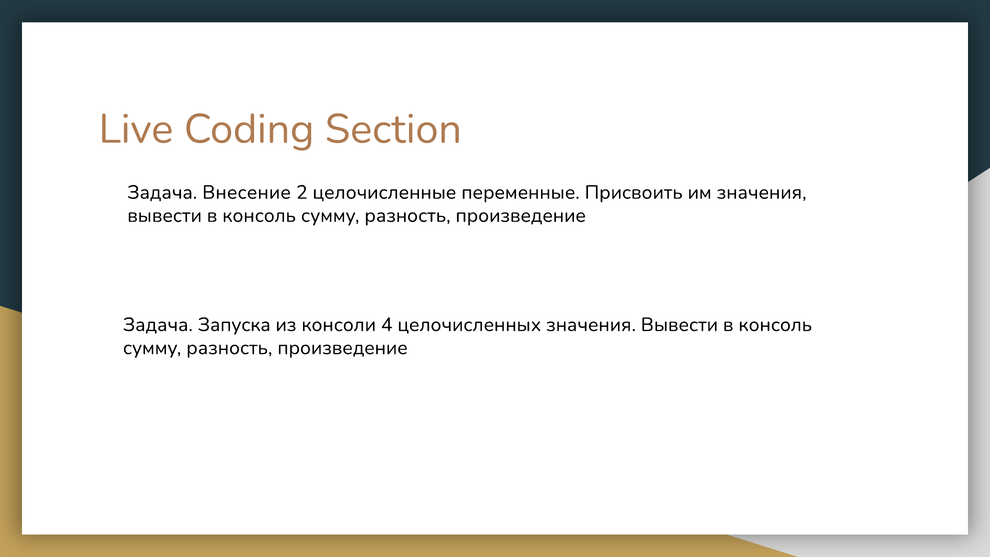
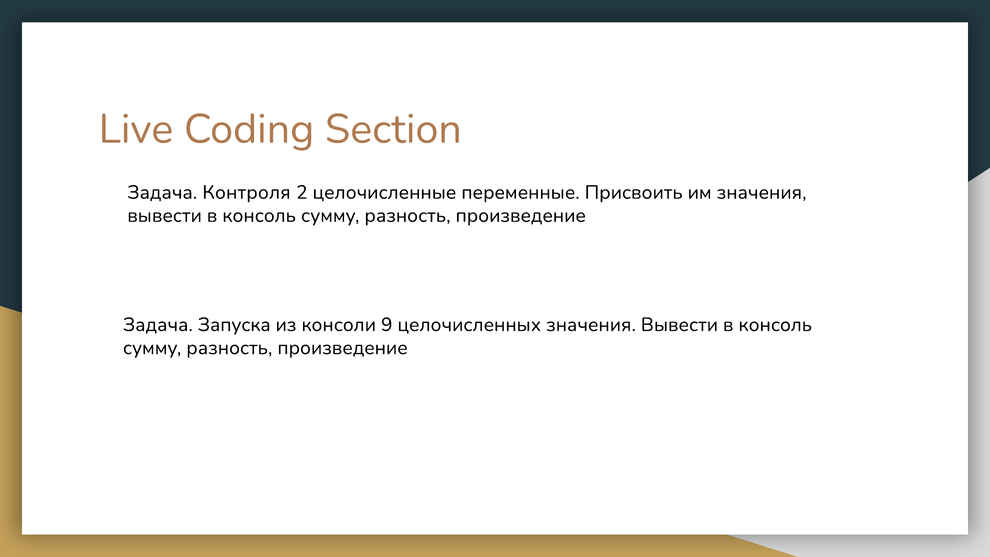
Внесение: Внесение -> Контроля
4: 4 -> 9
